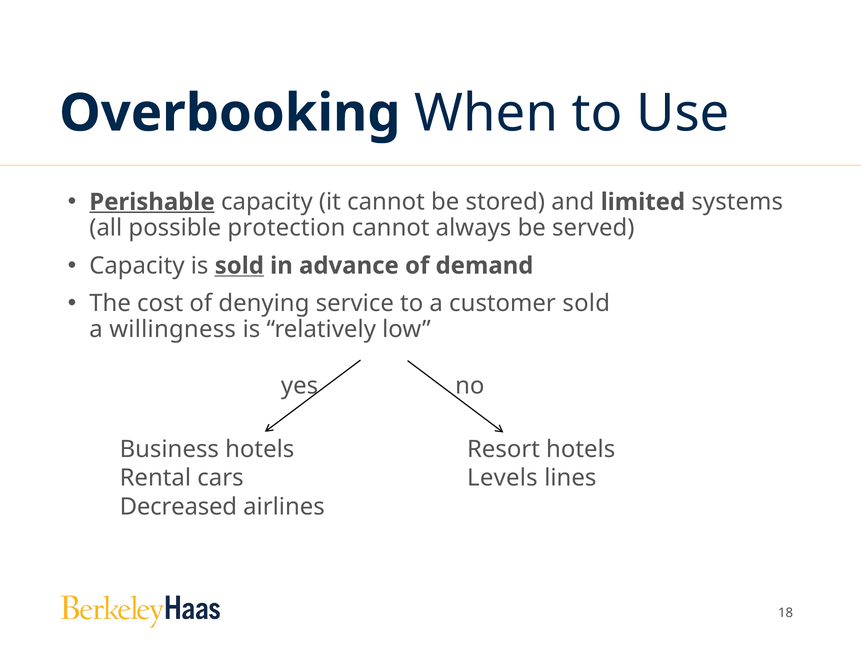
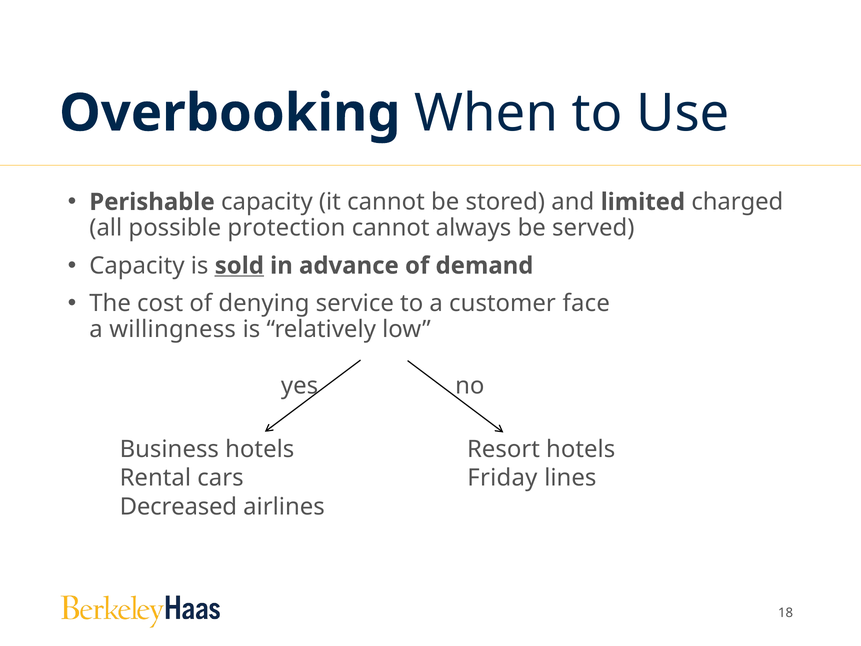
Perishable underline: present -> none
systems: systems -> charged
customer sold: sold -> face
Levels: Levels -> Friday
